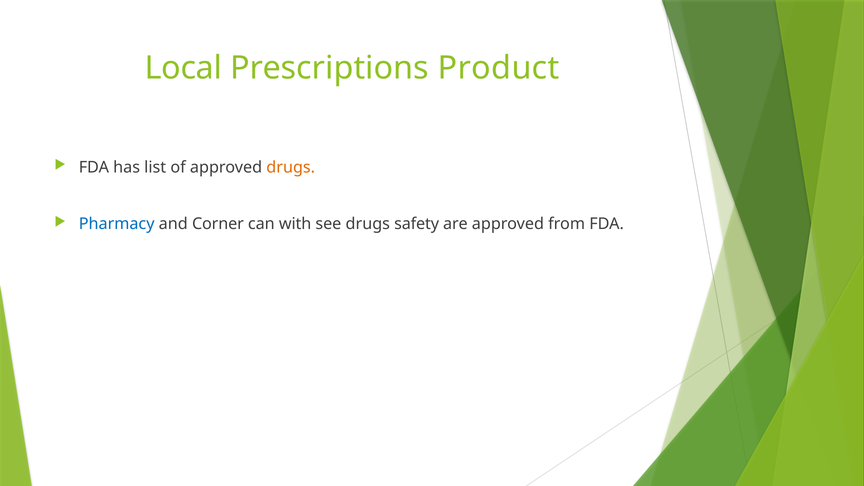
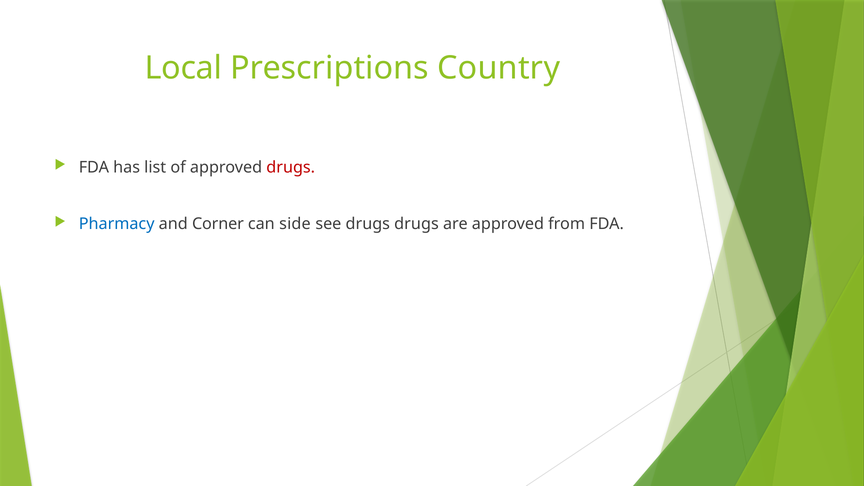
Product: Product -> Country
drugs at (291, 167) colour: orange -> red
with: with -> side
drugs safety: safety -> drugs
